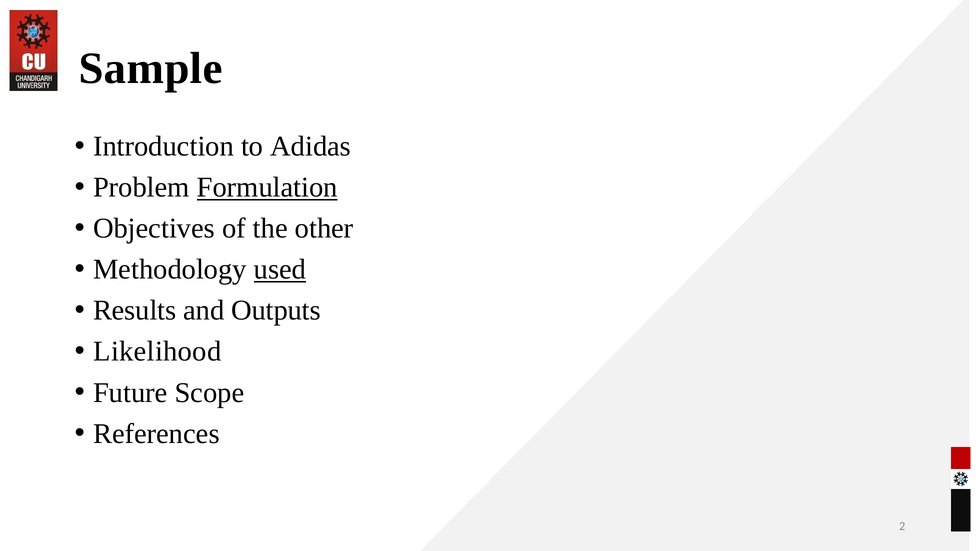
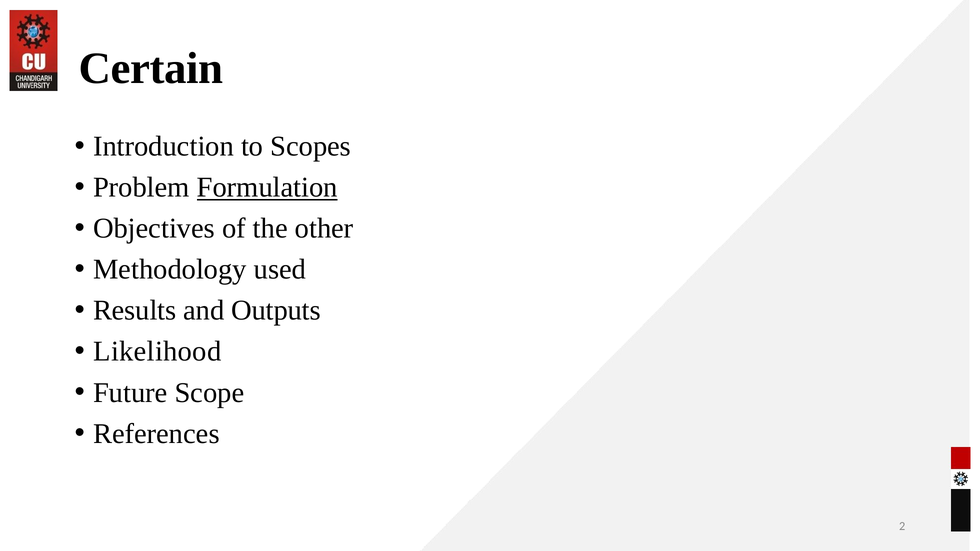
Sample: Sample -> Certain
Adidas: Adidas -> Scopes
used underline: present -> none
